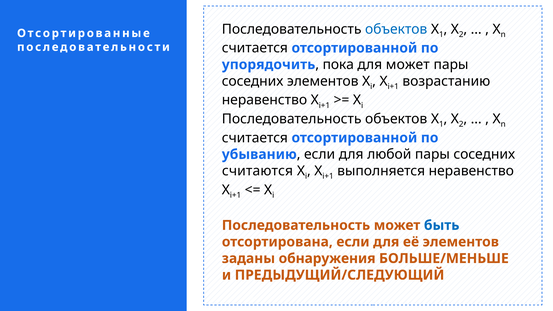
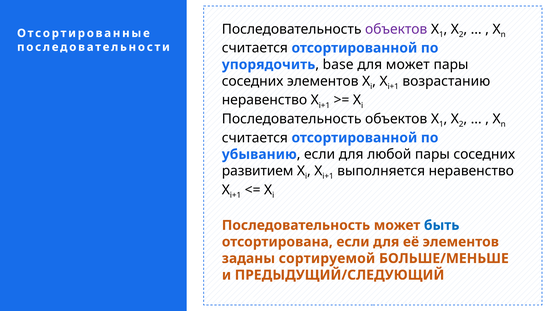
объектов at (396, 29) colour: blue -> purple
пока: пока -> base
считаются: считаются -> развитием
обнаружения: обнаружения -> сортируемой
